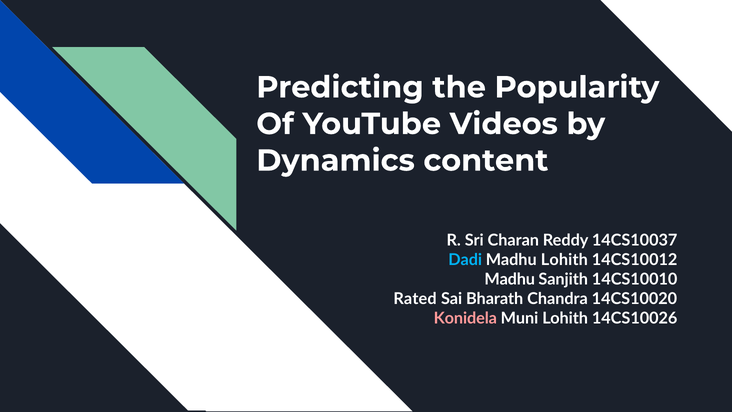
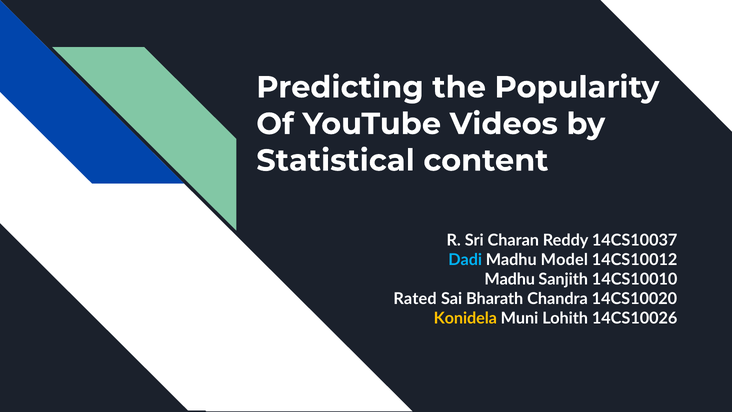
Dynamics: Dynamics -> Statistical
Madhu Lohith: Lohith -> Model
Konidela colour: pink -> yellow
